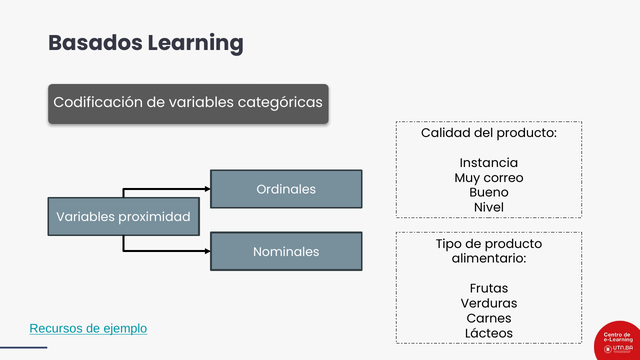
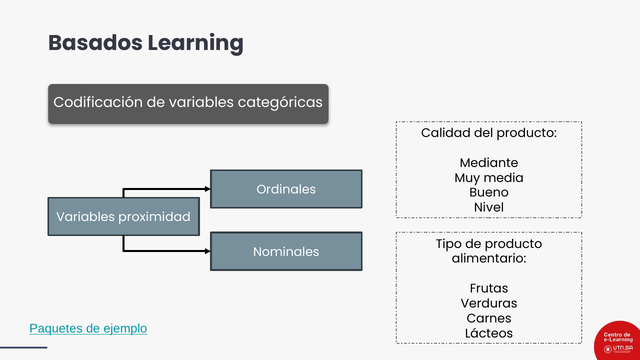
Instancia: Instancia -> Mediante
correo: correo -> media
Recursos: Recursos -> Paquetes
